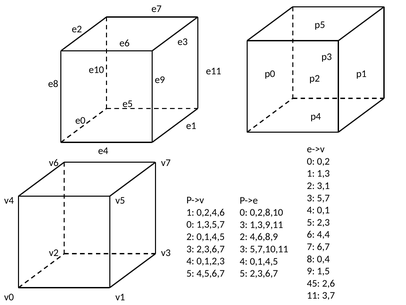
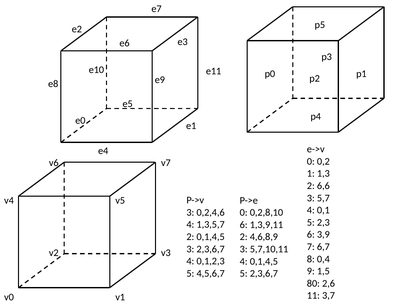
3,1: 3,1 -> 6,6
1 at (190, 212): 1 -> 3
0 at (190, 224): 0 -> 4
3 at (244, 224): 3 -> 6
4,4: 4,4 -> 3,9
45: 45 -> 80
